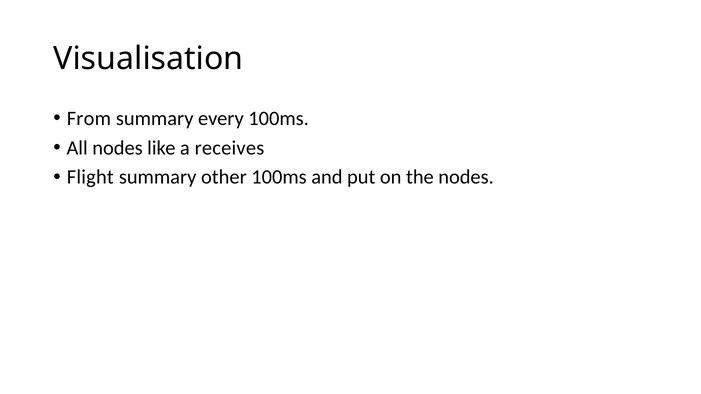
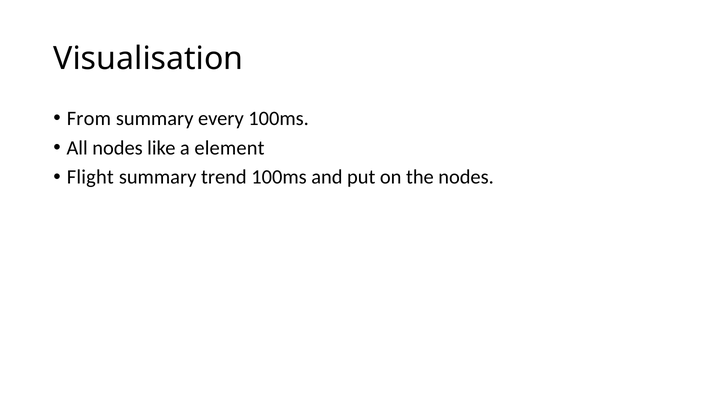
receives: receives -> element
other: other -> trend
